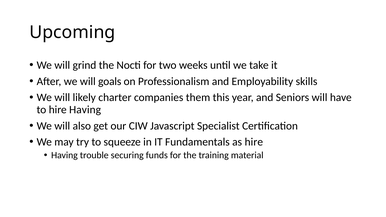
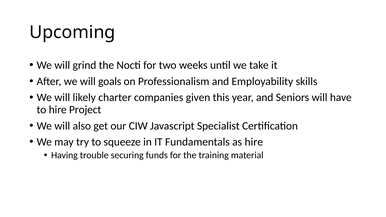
them: them -> given
hire Having: Having -> Project
